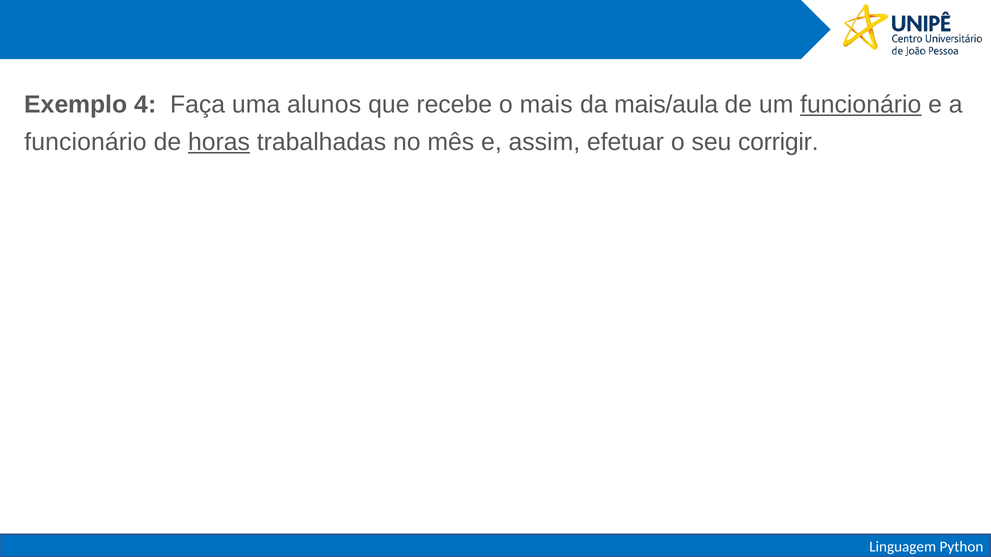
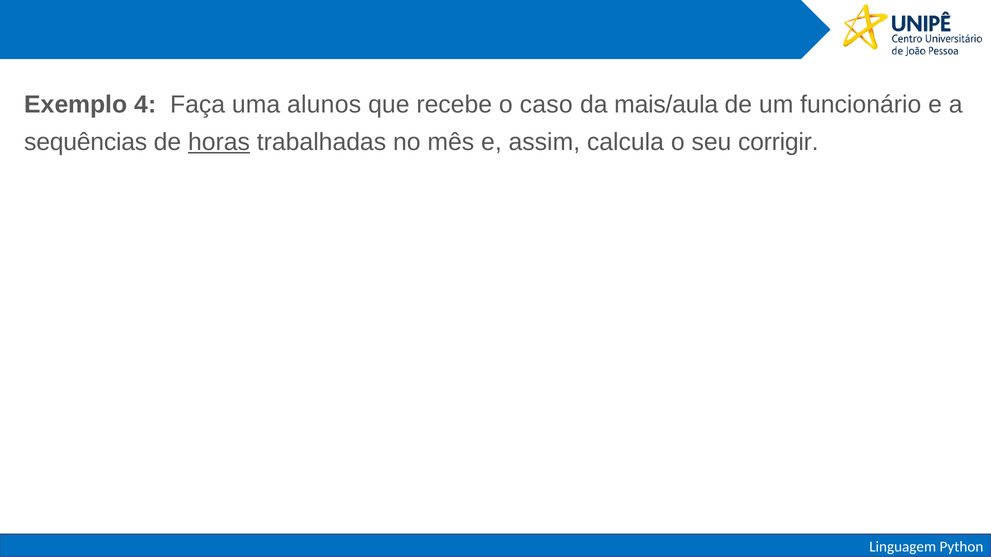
mais: mais -> caso
funcionário at (861, 105) underline: present -> none
funcionário at (85, 142): funcionário -> sequências
efetuar: efetuar -> calcula
